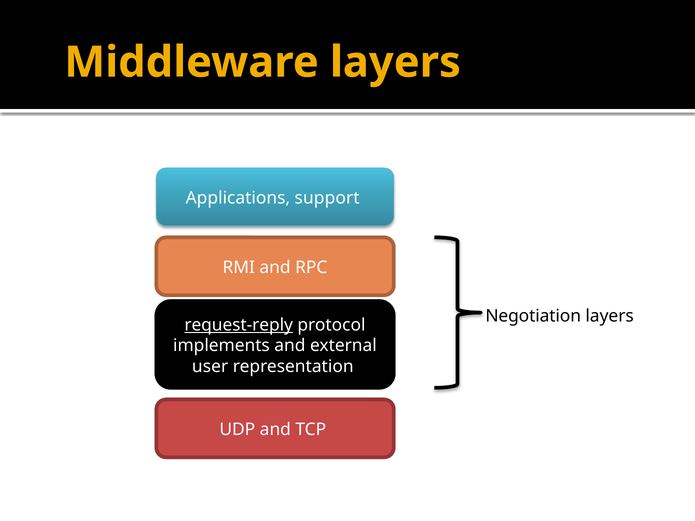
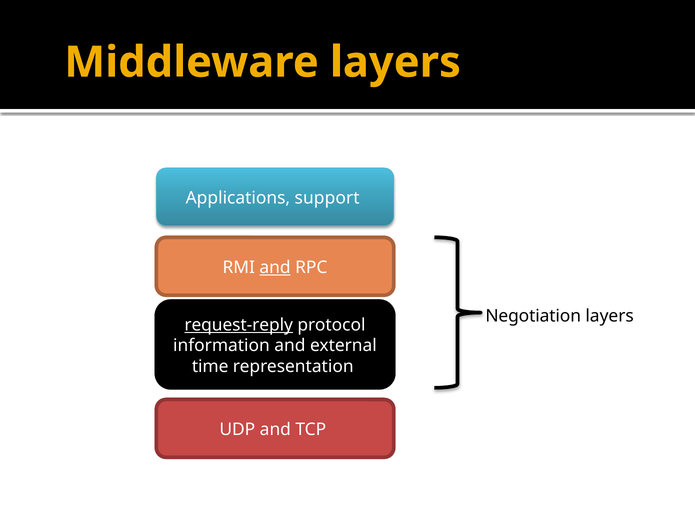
and at (275, 268) underline: none -> present
implements: implements -> information
user: user -> time
